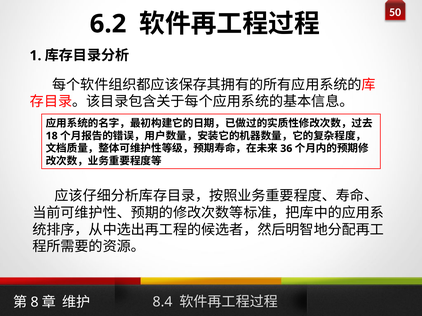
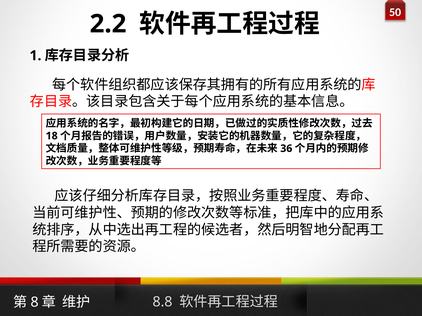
6.2: 6.2 -> 2.2
8.4: 8.4 -> 8.8
